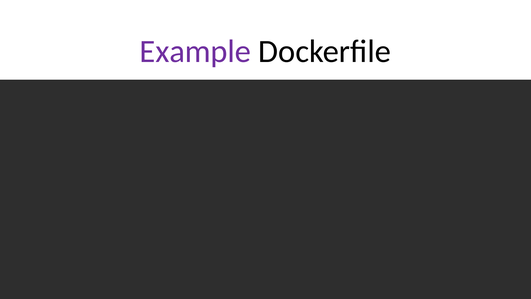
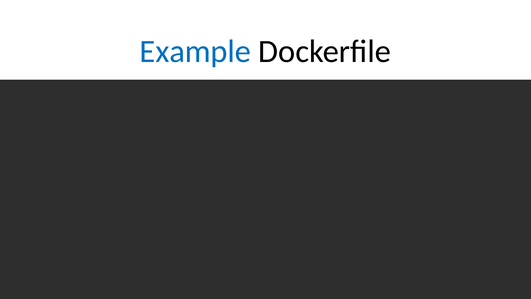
Example colour: purple -> blue
